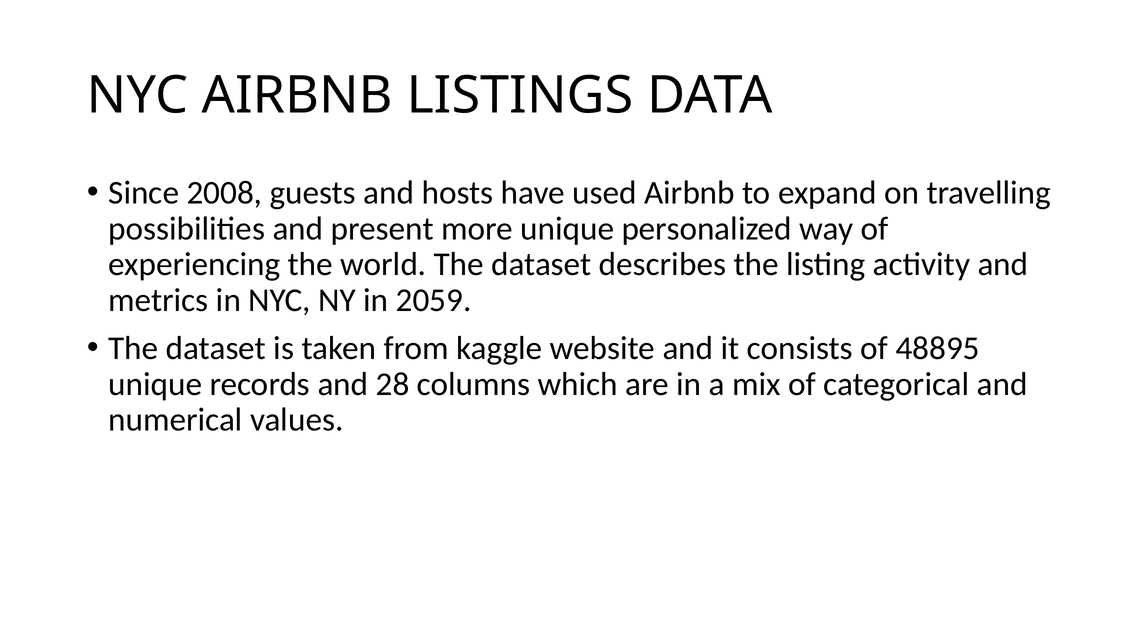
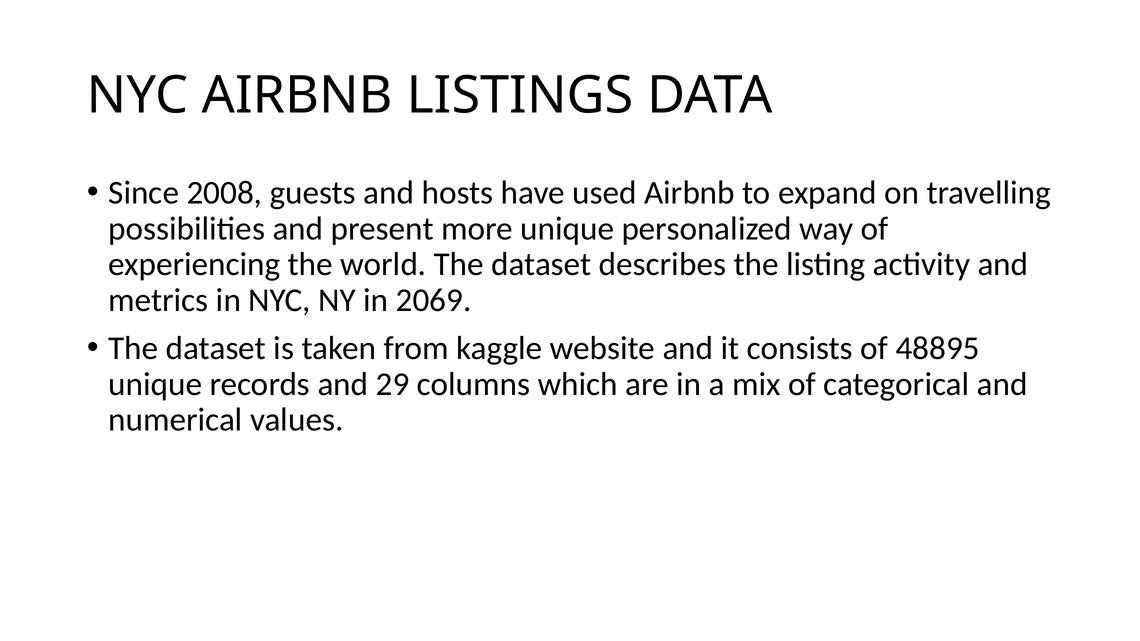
2059: 2059 -> 2069
28: 28 -> 29
